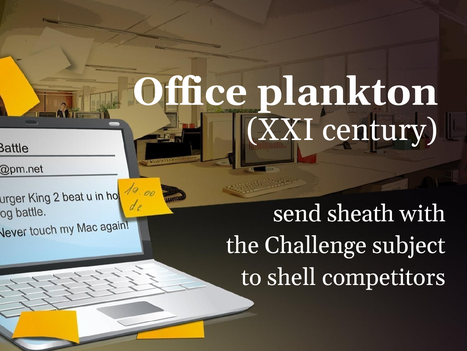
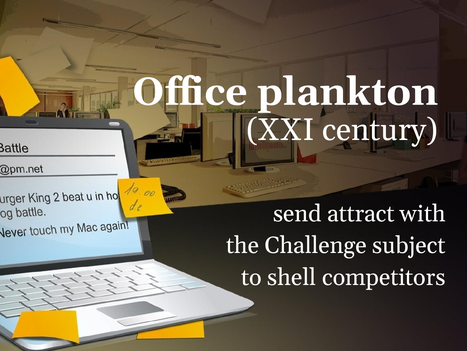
sheath: sheath -> attract
